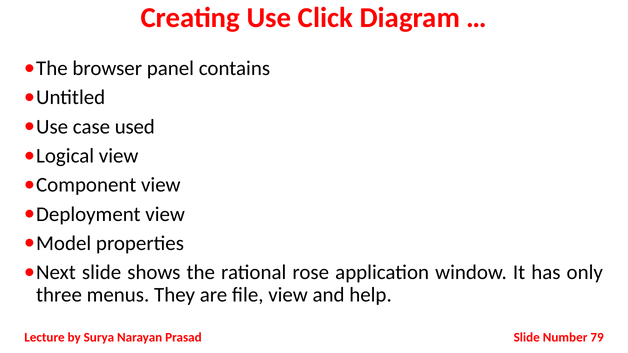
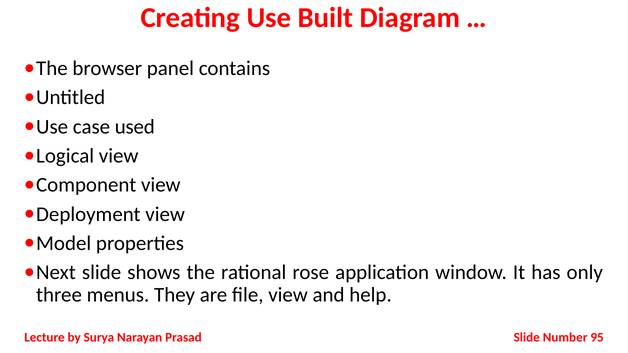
Click: Click -> Built
79: 79 -> 95
